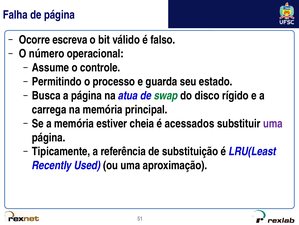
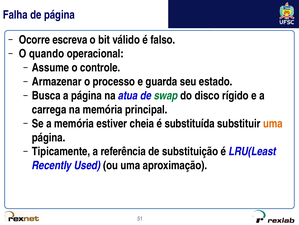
número: número -> quando
Permitindo: Permitindo -> Armazenar
acessados: acessados -> substituída
uma at (273, 123) colour: purple -> orange
